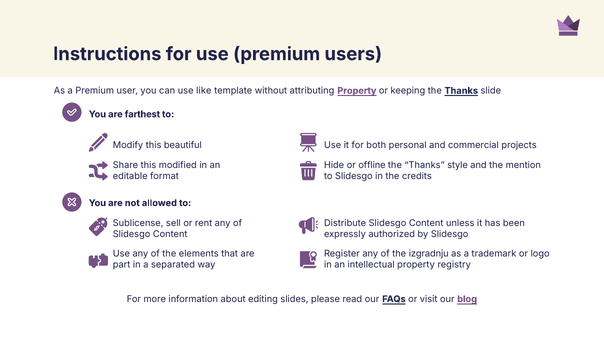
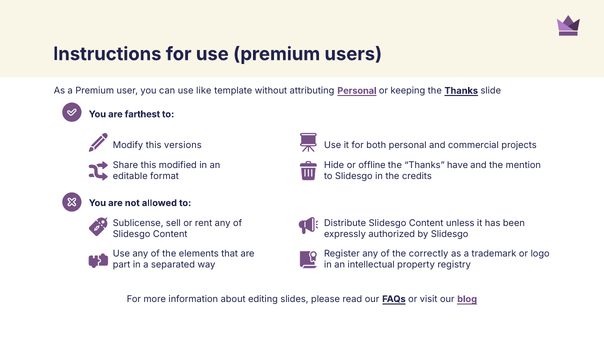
attributing Property: Property -> Personal
beautiful: beautiful -> versions
style: style -> have
izgradnju: izgradnju -> correctly
